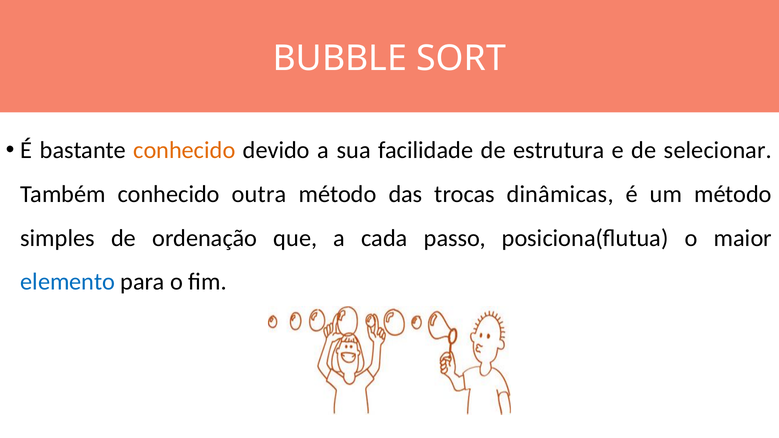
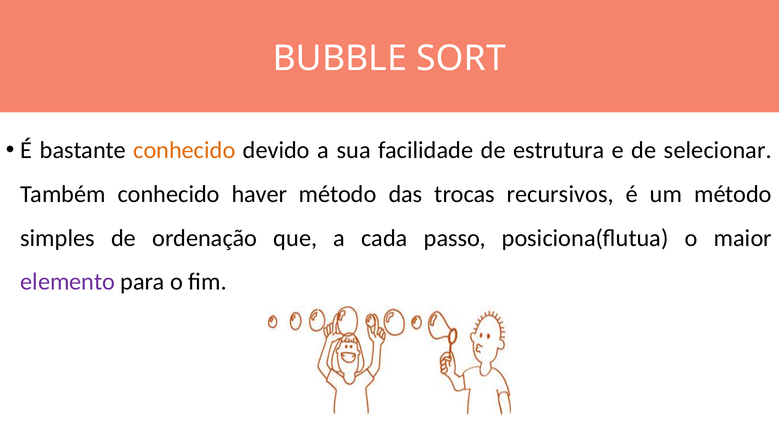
outra: outra -> haver
dinâmicas: dinâmicas -> recursivos
elemento colour: blue -> purple
